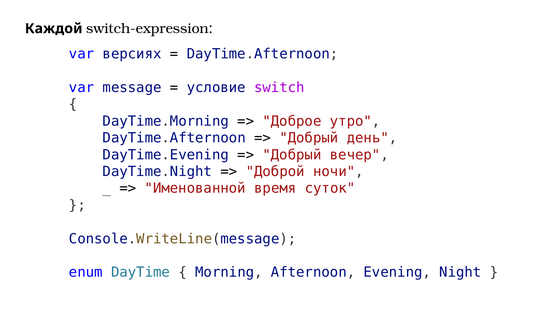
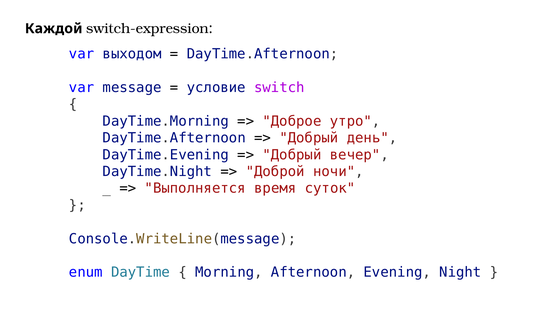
версиях: версиях -> выходом
Именованной: Именованной -> Выполняется
